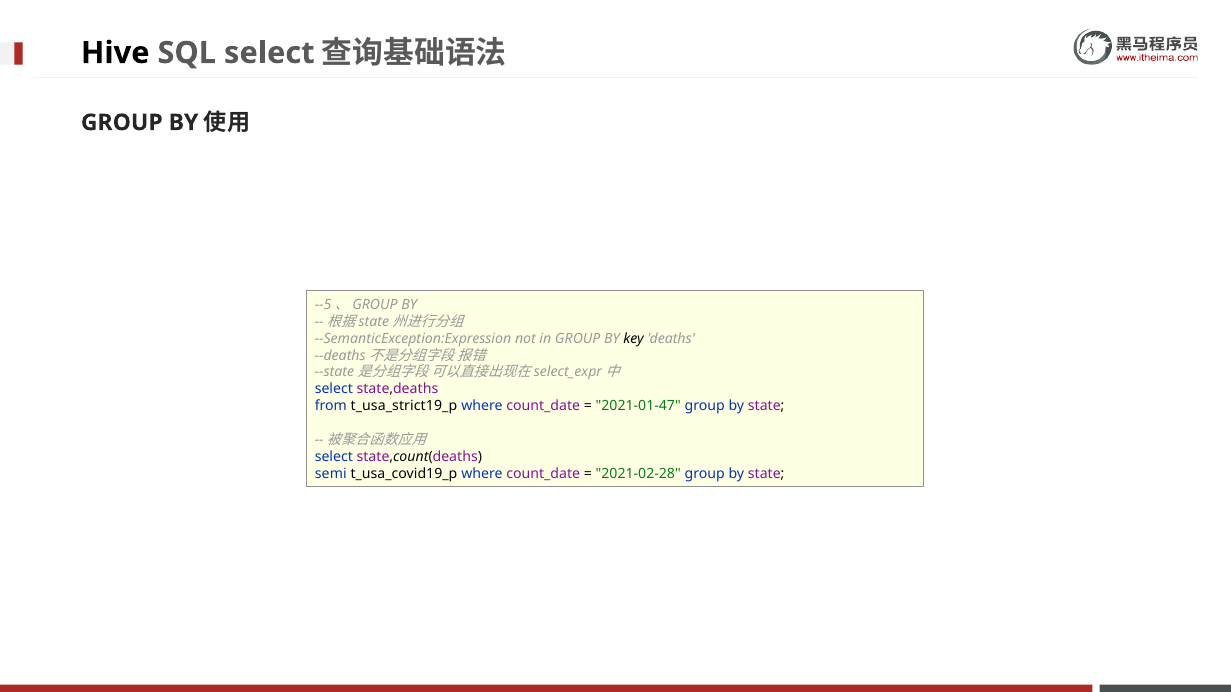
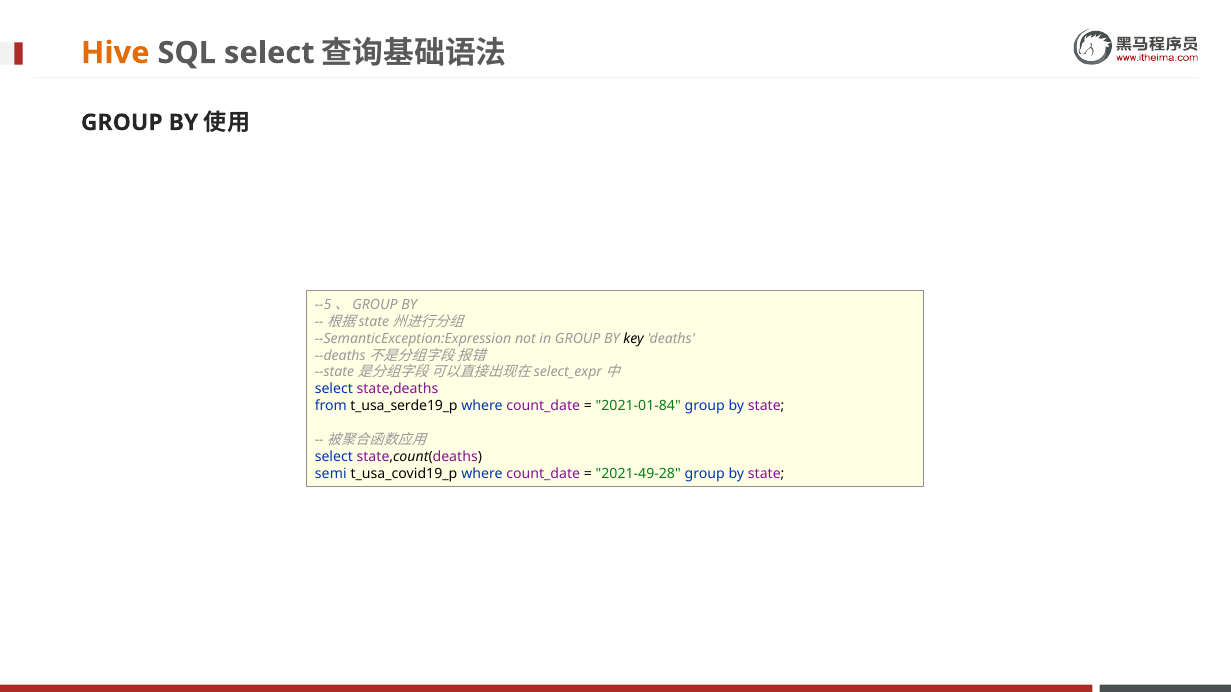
Hive colour: black -> orange
t_usa_strict19_p: t_usa_strict19_p -> t_usa_serde19_p
2021-01-47: 2021-01-47 -> 2021-01-84
2021-02-28: 2021-02-28 -> 2021-49-28
